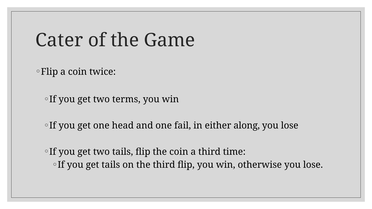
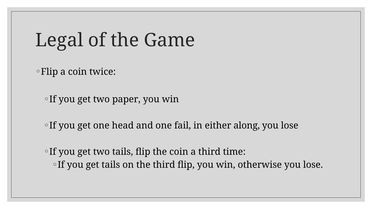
Cater: Cater -> Legal
terms: terms -> paper
